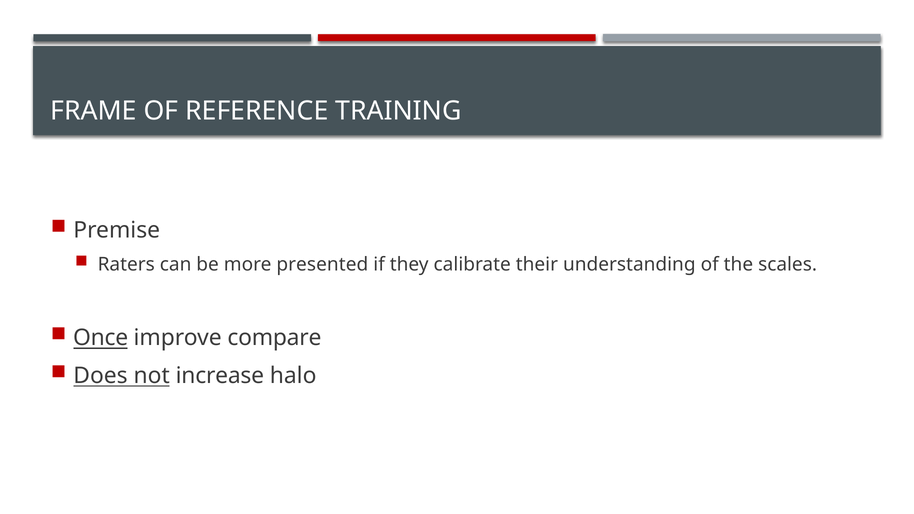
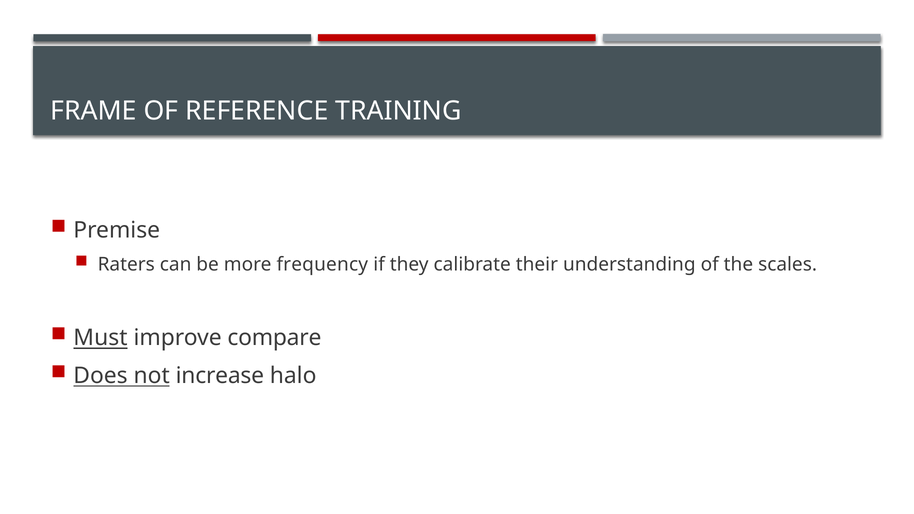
presented: presented -> frequency
Once: Once -> Must
